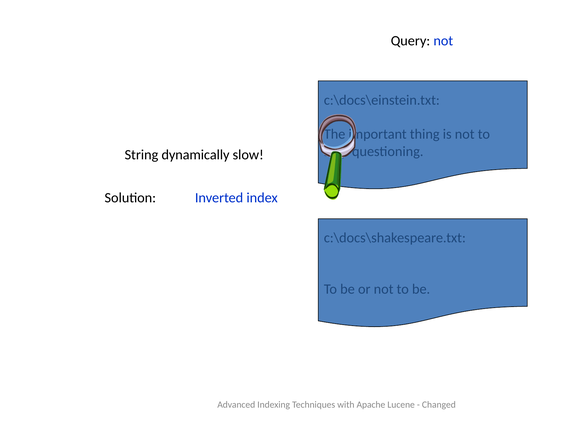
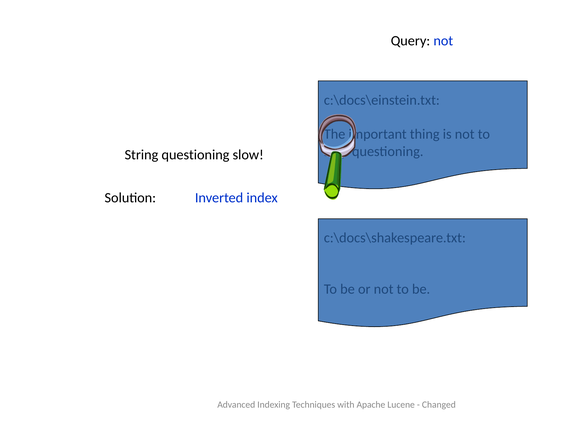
String dynamically: dynamically -> questioning
